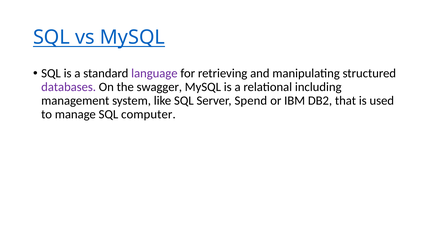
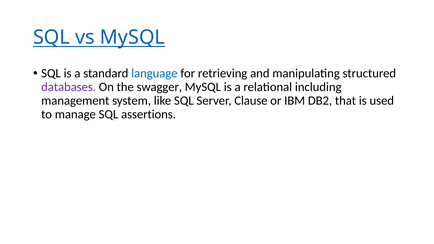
language colour: purple -> blue
Spend: Spend -> Clause
computer: computer -> assertions
